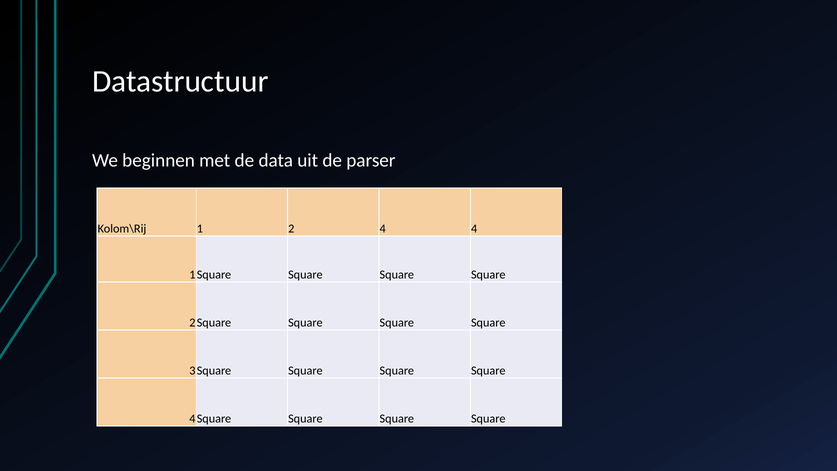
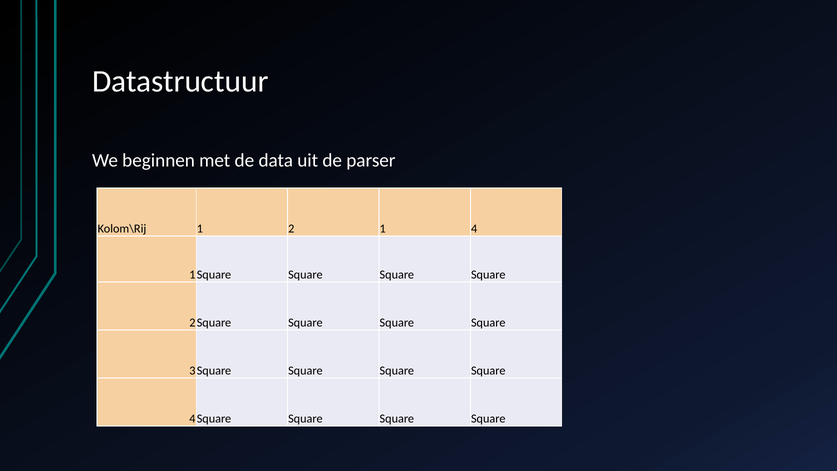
2 4: 4 -> 1
